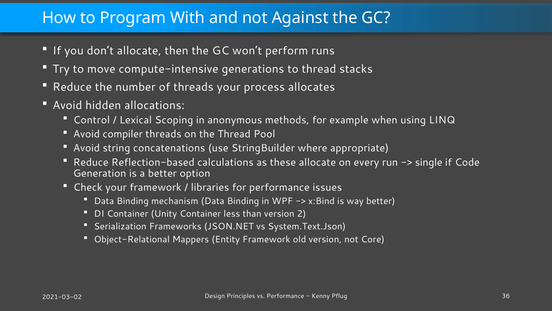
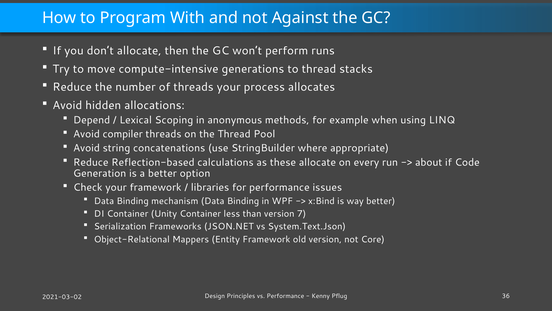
Control: Control -> Depend
single: single -> about
2: 2 -> 7
